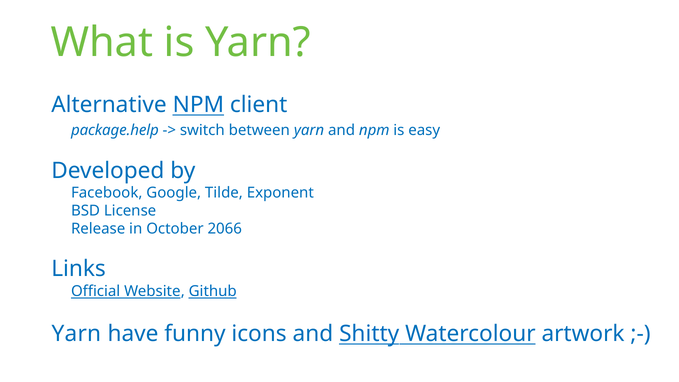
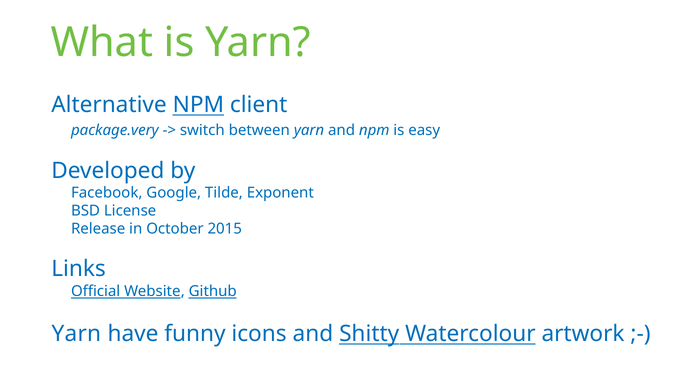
package.help: package.help -> package.very
2066: 2066 -> 2015
